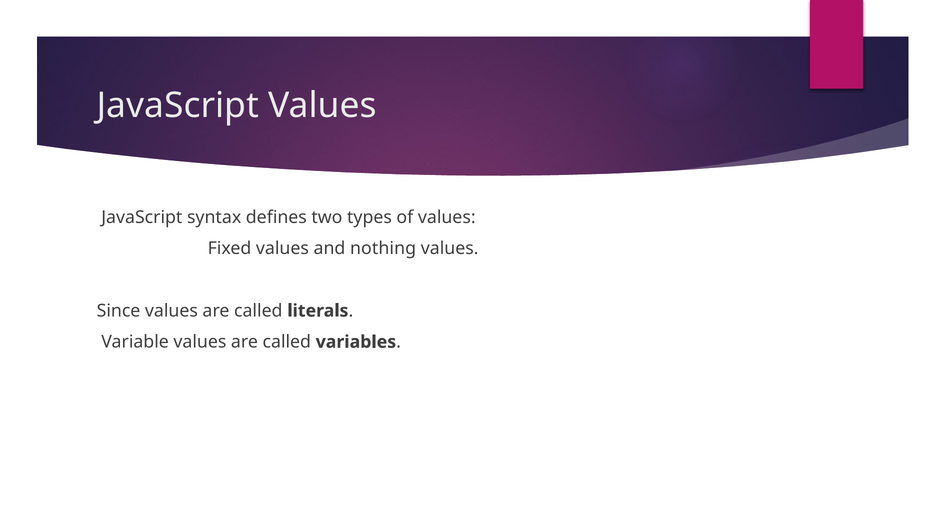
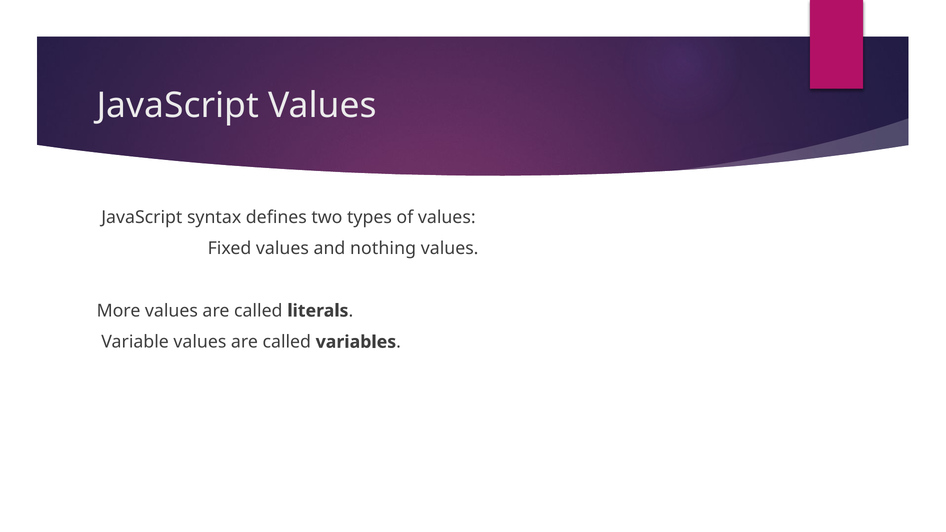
Since: Since -> More
